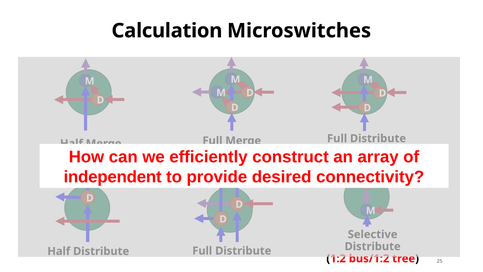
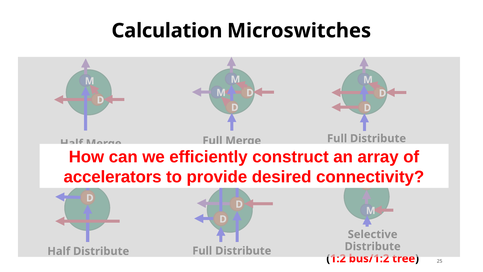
independent: independent -> accelerators
